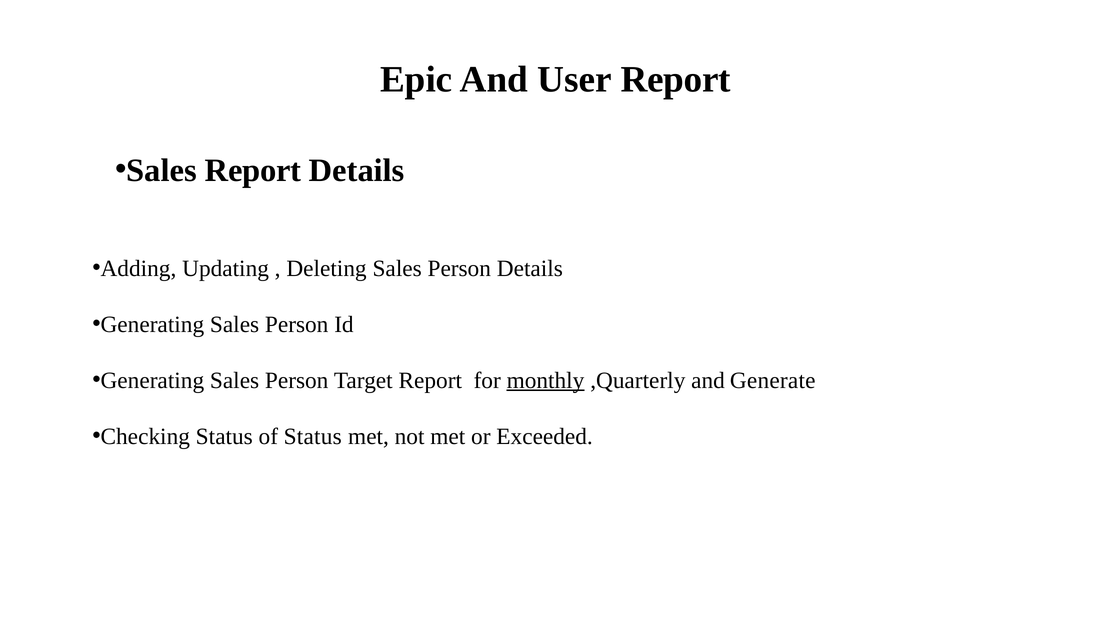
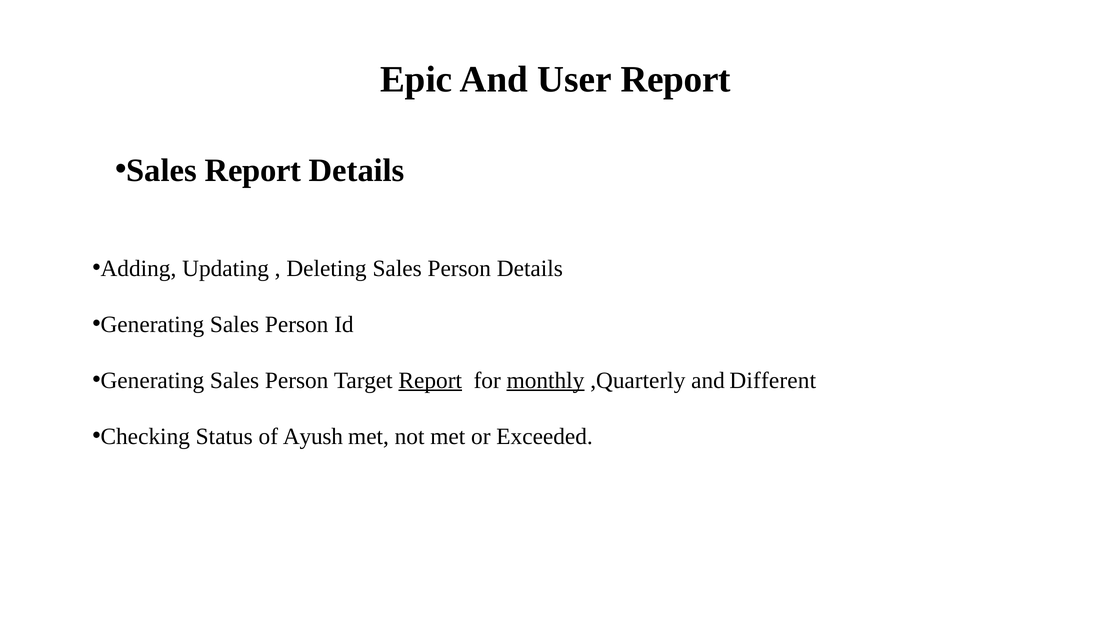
Report at (430, 380) underline: none -> present
Generate: Generate -> Different
of Status: Status -> Ayush
